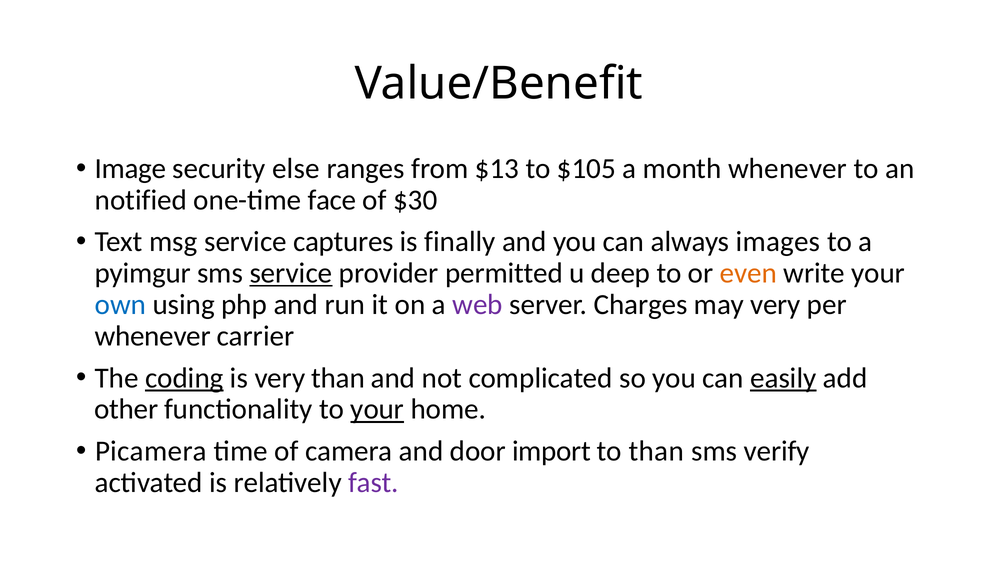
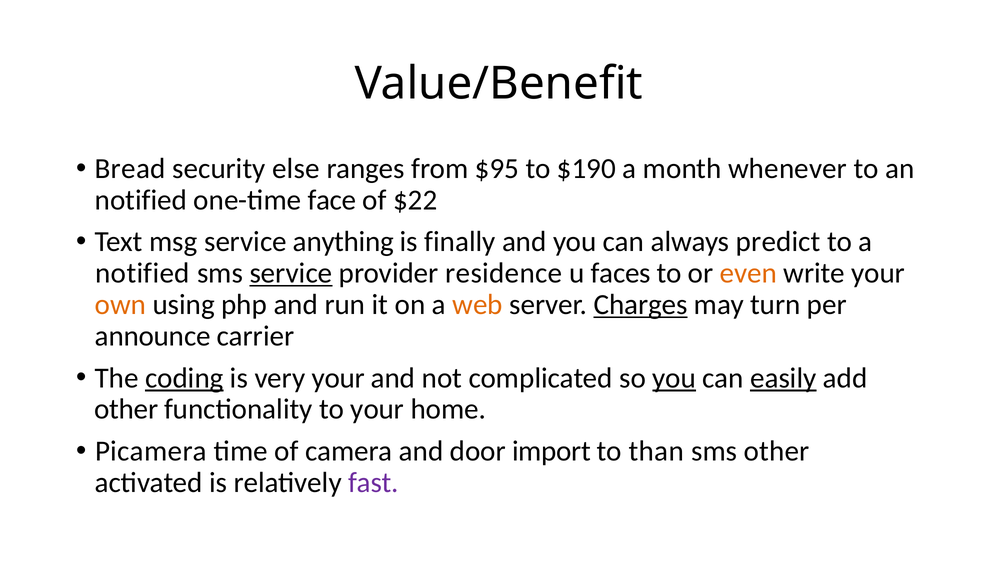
Image: Image -> Bread
$13: $13 -> $95
$105: $105 -> $190
$30: $30 -> $22
captures: captures -> anything
images: images -> predict
pyimgur at (143, 273): pyimgur -> notified
permitted: permitted -> residence
deep: deep -> faces
own colour: blue -> orange
web colour: purple -> orange
Charges underline: none -> present
may very: very -> turn
whenever at (153, 336): whenever -> announce
very than: than -> your
you at (674, 378) underline: none -> present
your at (377, 410) underline: present -> none
sms verify: verify -> other
